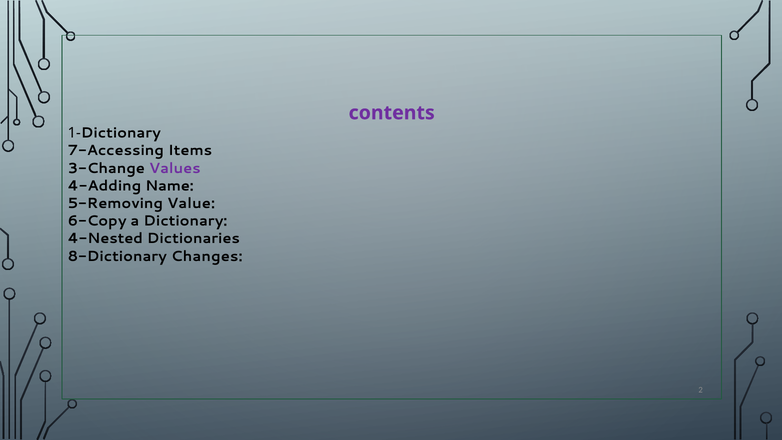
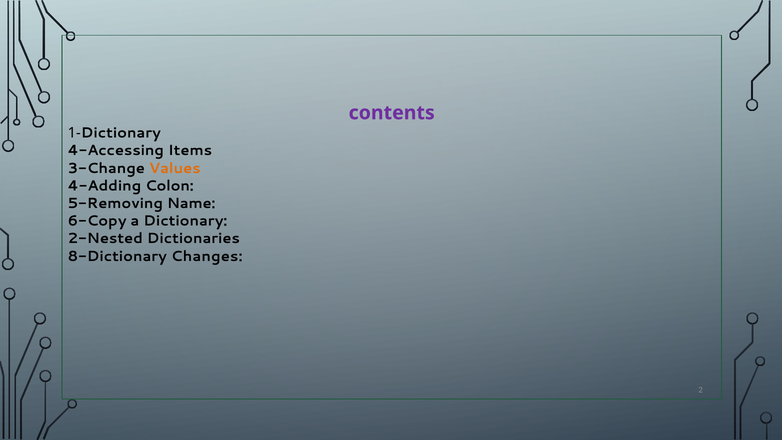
7-Accessing: 7-Accessing -> 4-Accessing
Values colour: purple -> orange
Name: Name -> Colon
Value: Value -> Name
4-Nested: 4-Nested -> 2-Nested
